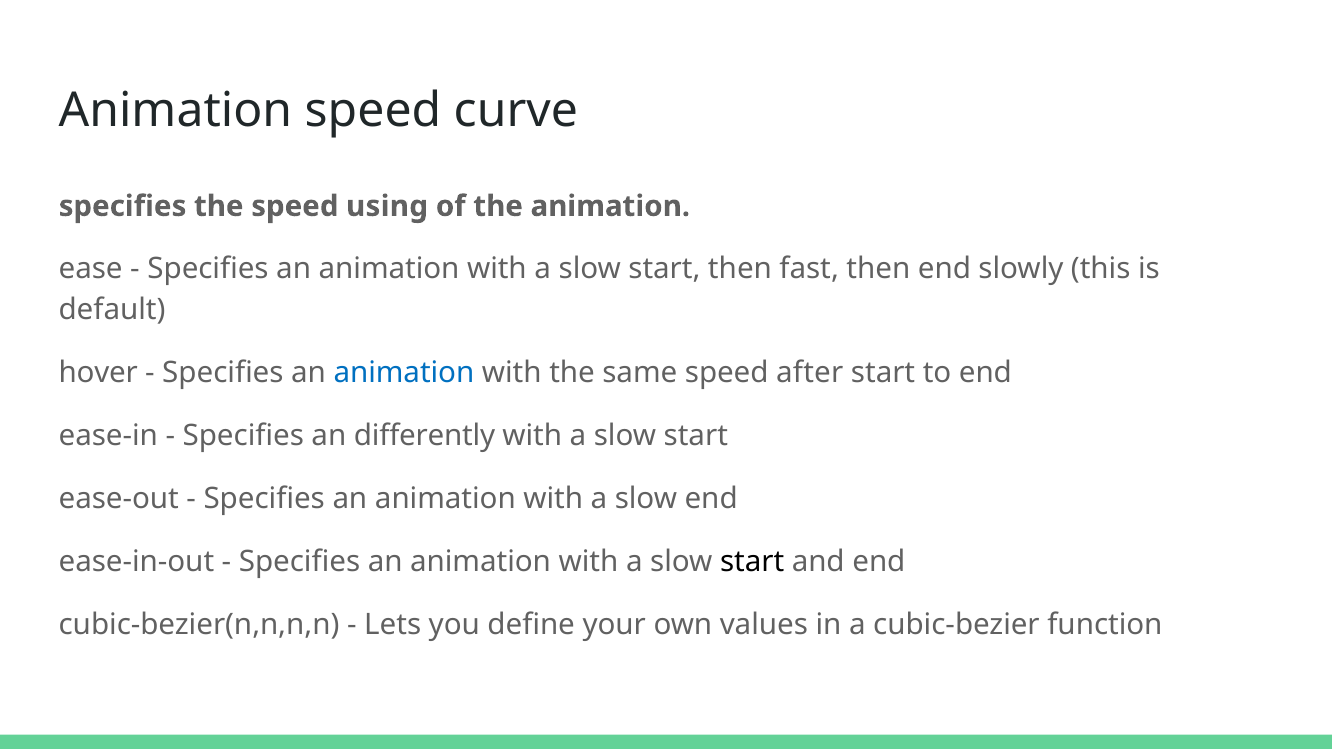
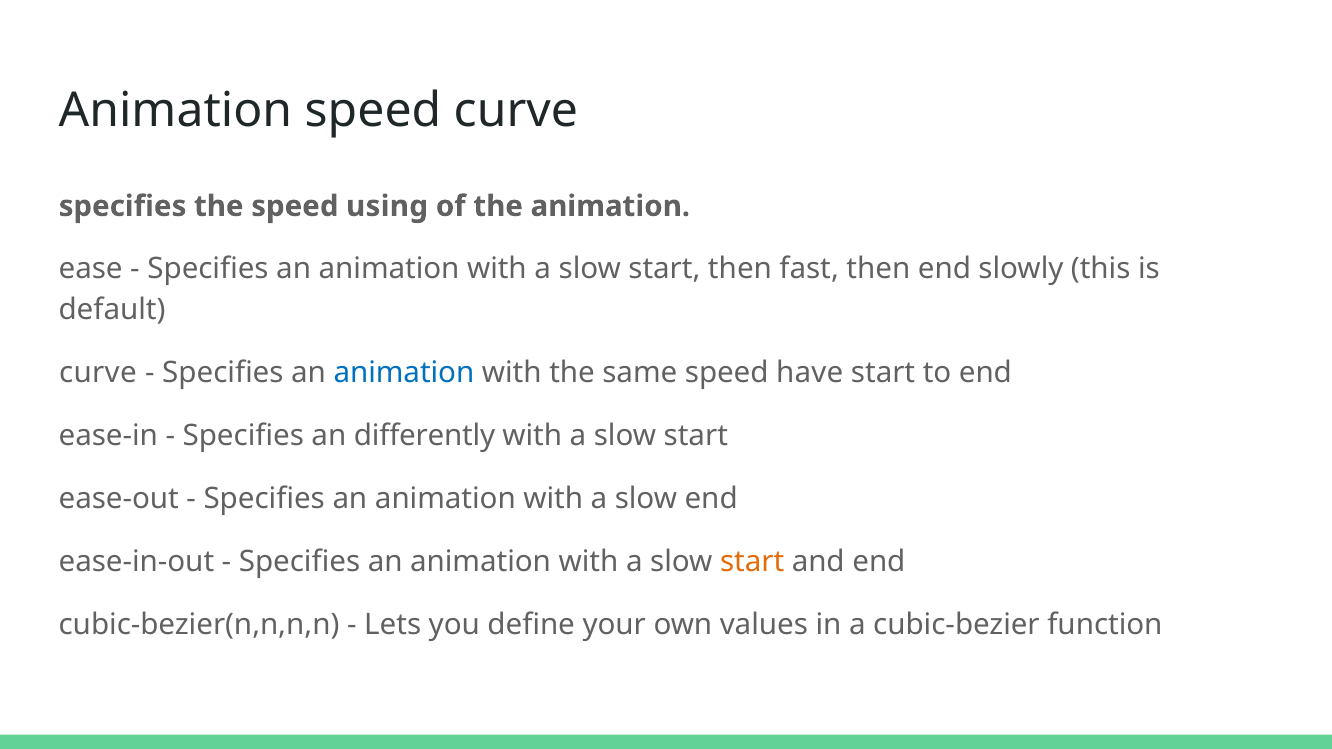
hover at (98, 373): hover -> curve
after: after -> have
start at (752, 562) colour: black -> orange
